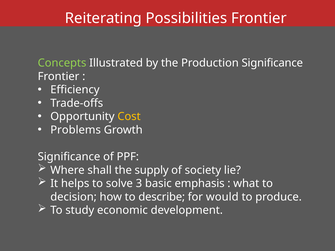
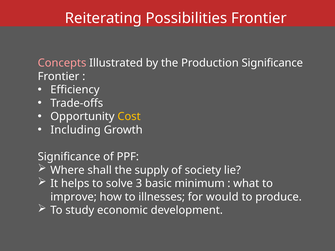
Concepts colour: light green -> pink
Problems: Problems -> Including
emphasis: emphasis -> minimum
decision: decision -> improve
describe: describe -> illnesses
